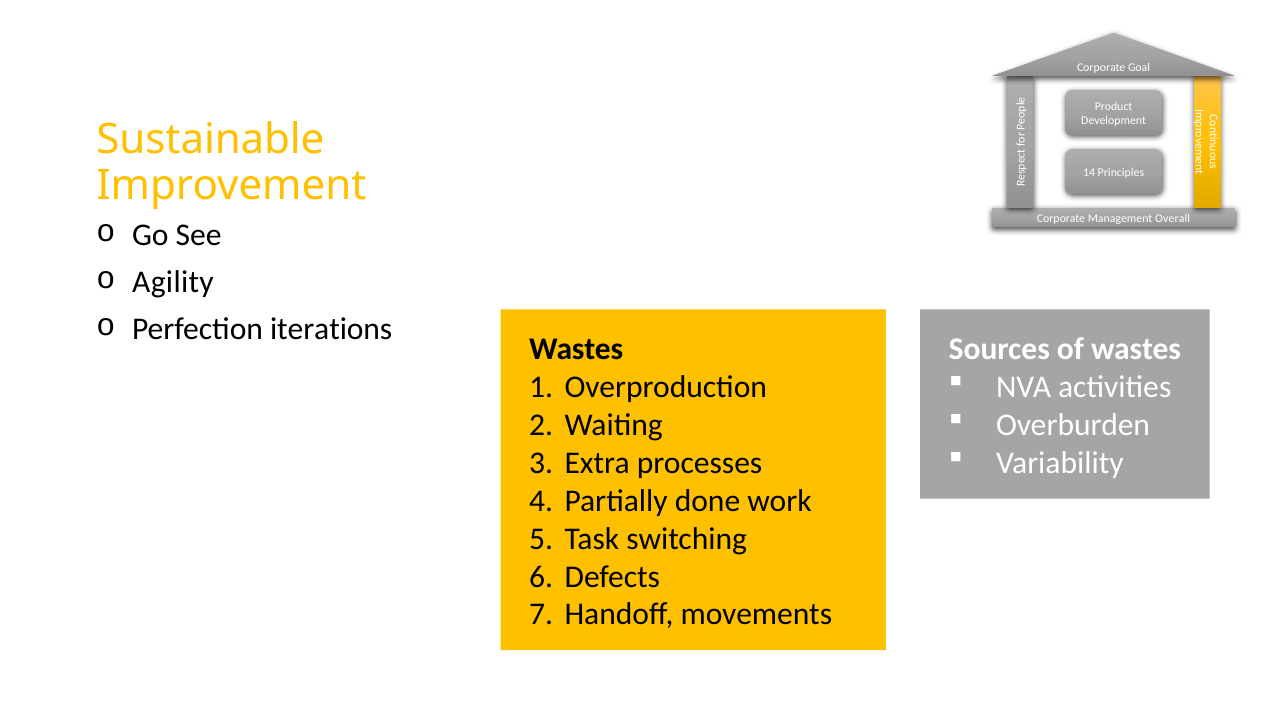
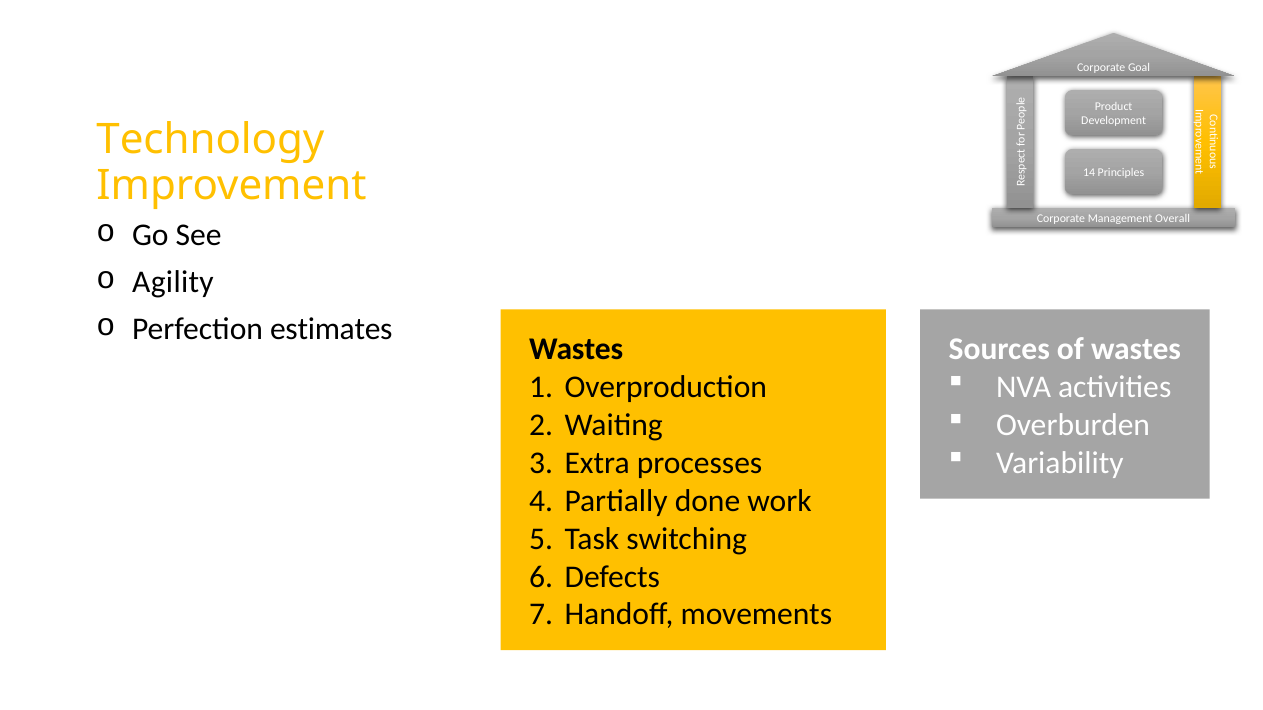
Sustainable: Sustainable -> Technology
iterations: iterations -> estimates
